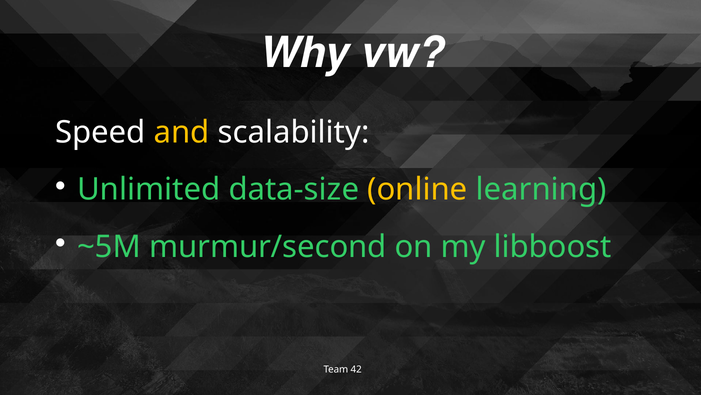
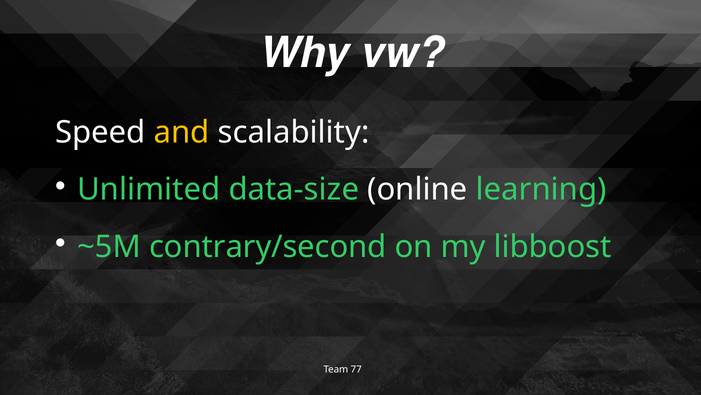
online colour: yellow -> white
murmur/second: murmur/second -> contrary/second
42: 42 -> 77
